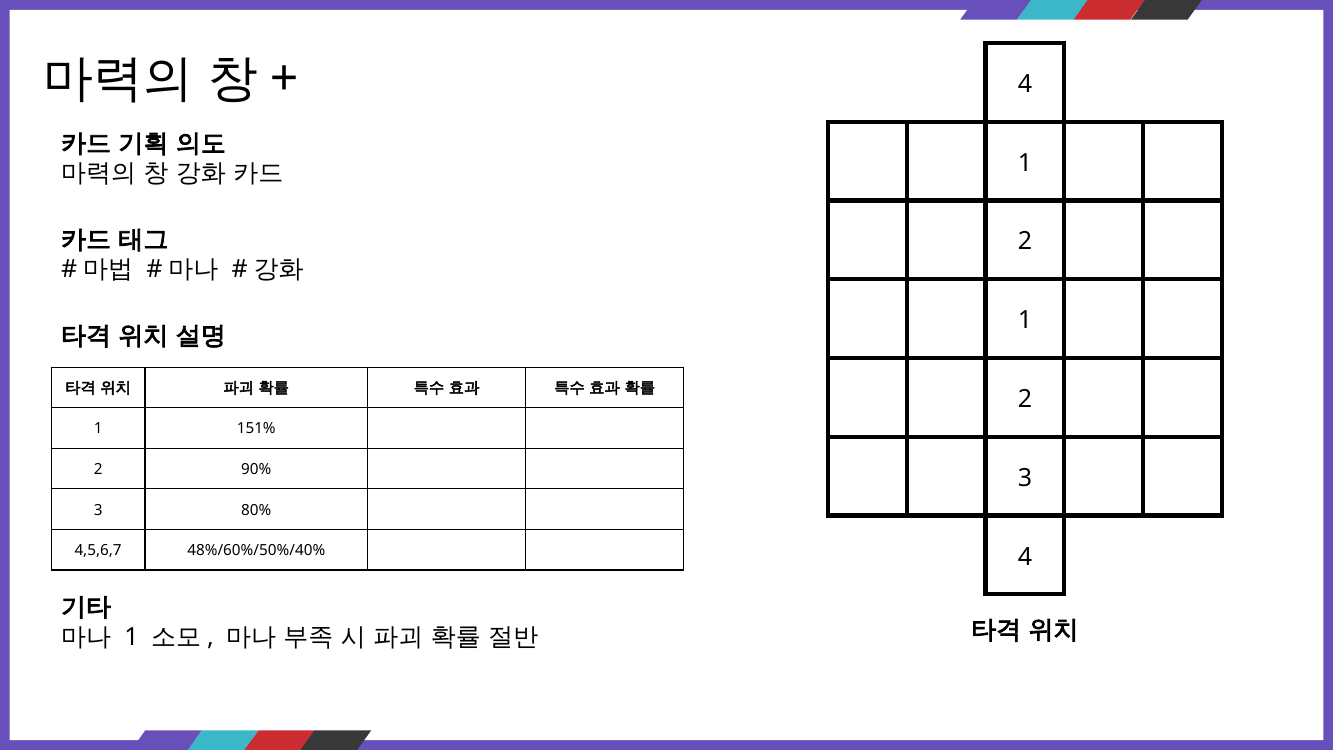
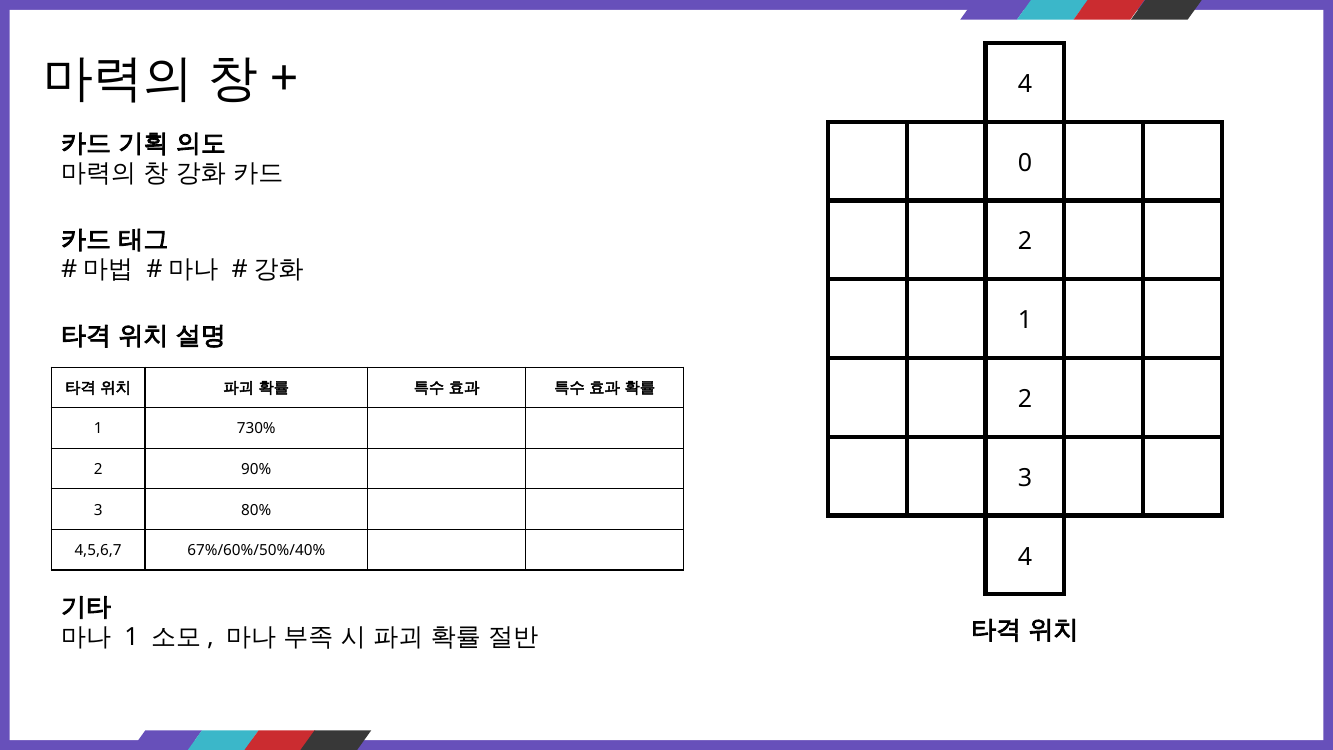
1 at (1025, 163): 1 -> 0
151%: 151% -> 730%
48%/60%/50%/40%: 48%/60%/50%/40% -> 67%/60%/50%/40%
